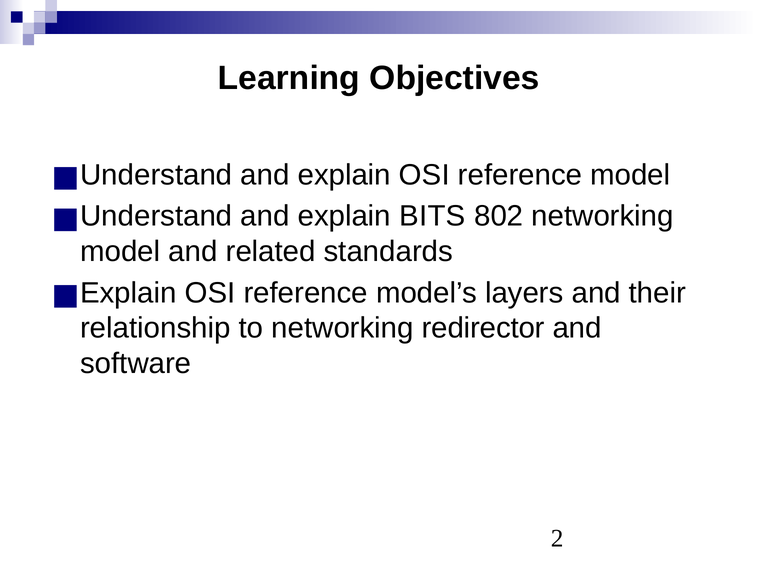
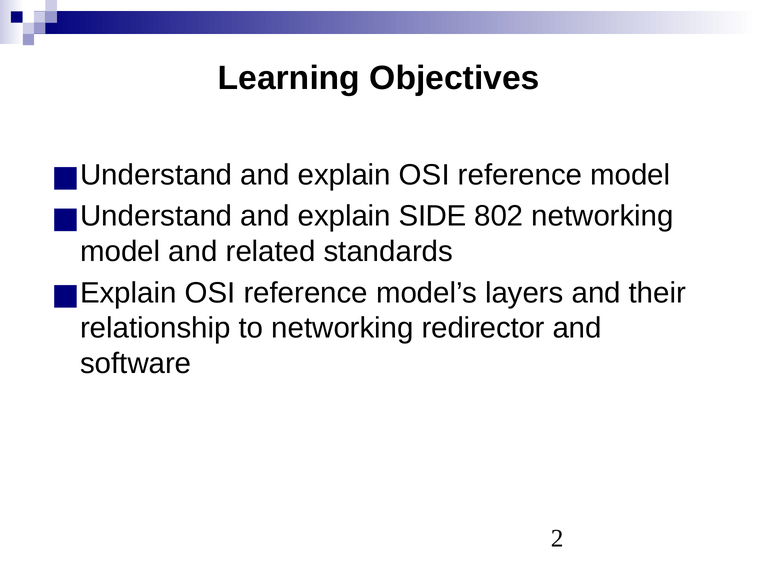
BITS: BITS -> SIDE
